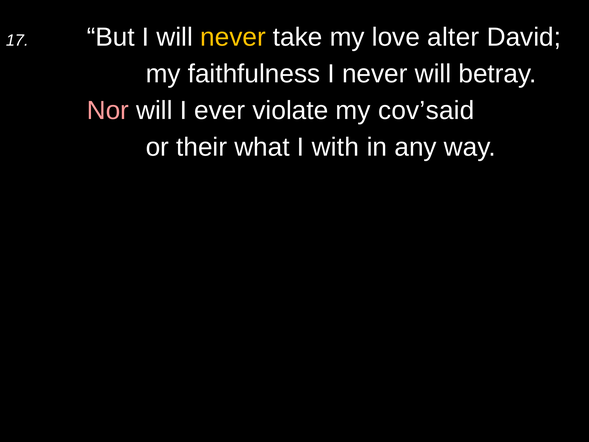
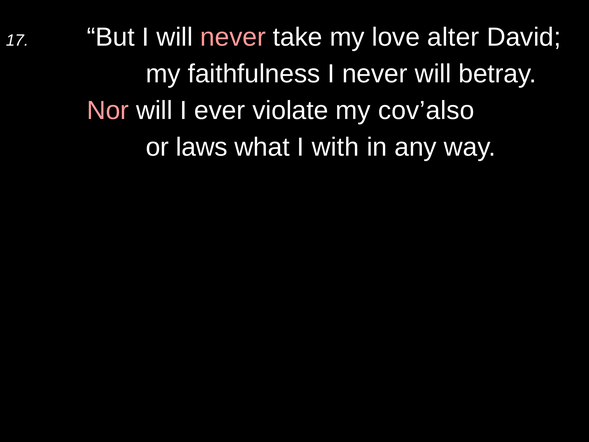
never at (233, 37) colour: yellow -> pink
cov’said: cov’said -> cov’also
their: their -> laws
